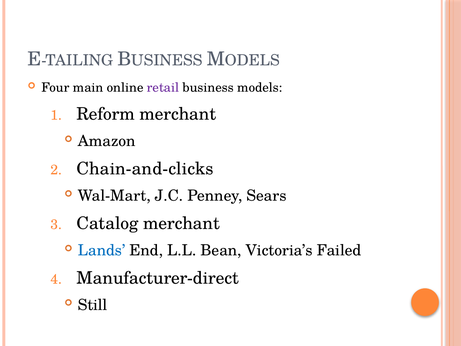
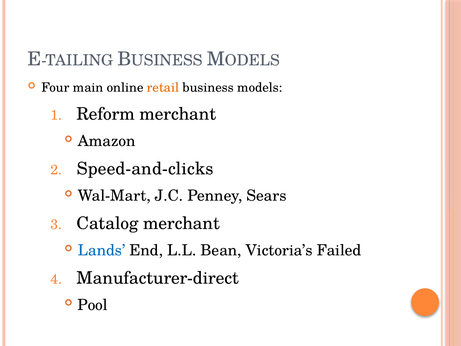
retail colour: purple -> orange
Chain-and-clicks: Chain-and-clicks -> Speed-and-clicks
Still: Still -> Pool
